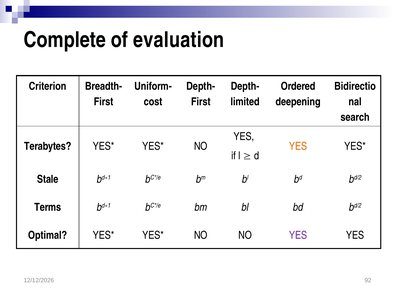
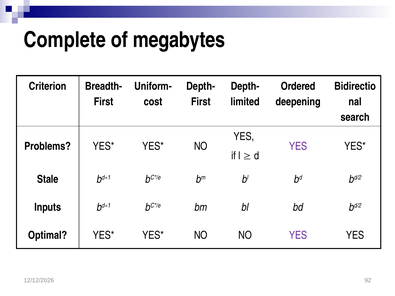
evaluation: evaluation -> megabytes
YES at (298, 146) colour: orange -> purple
Terabytes: Terabytes -> Problems
Terms: Terms -> Inputs
